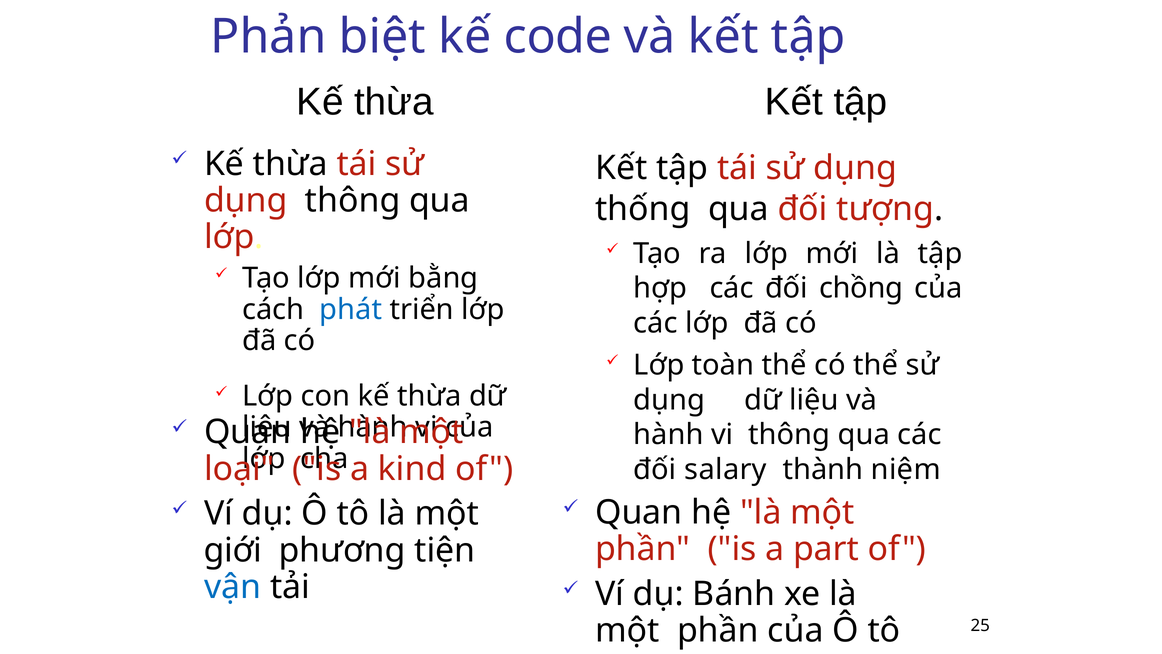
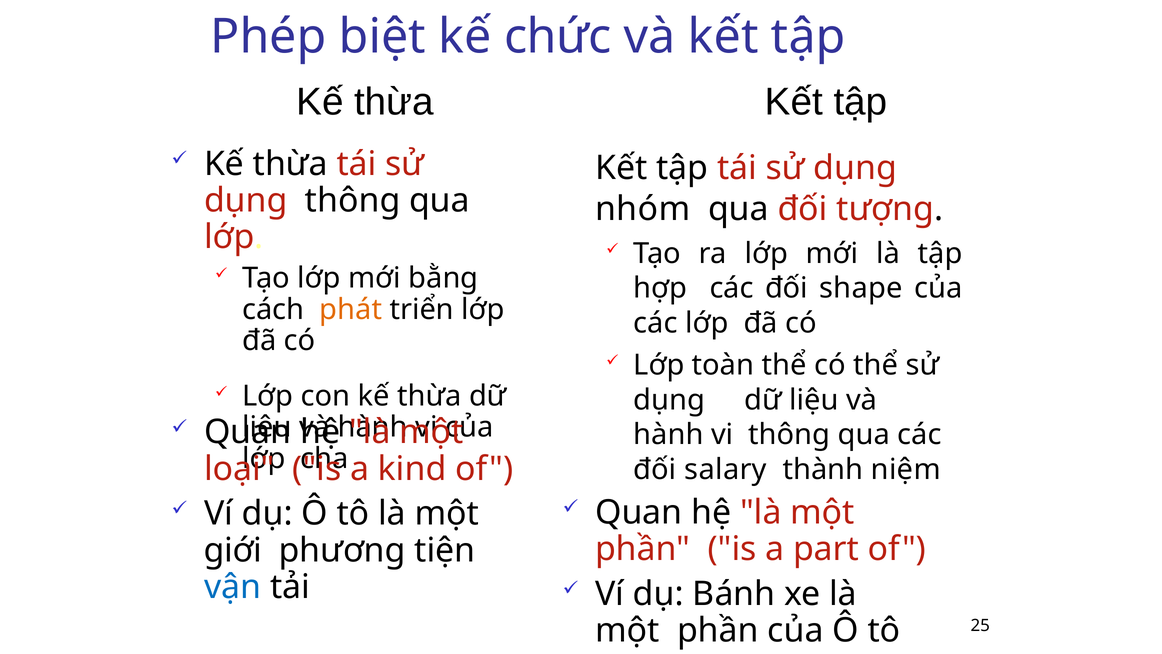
Phản: Phản -> Phép
code: code -> chức
thống: thống -> nhóm
chồng: chồng -> shape
phát colour: blue -> orange
